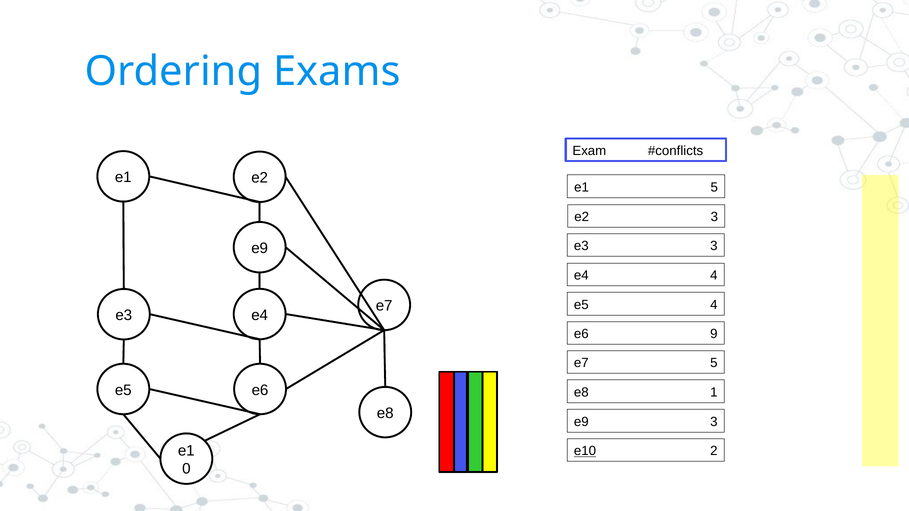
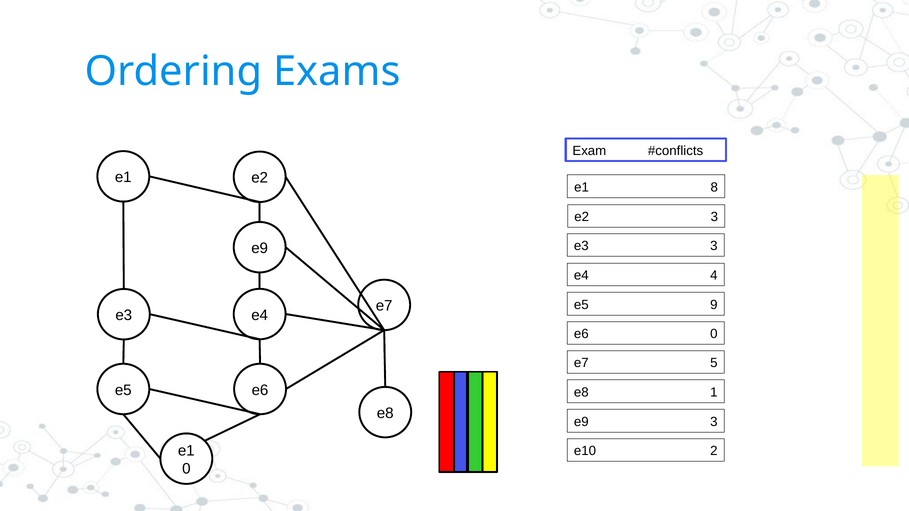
e1 5: 5 -> 8
e5 4: 4 -> 9
e6 9: 9 -> 0
e10 underline: present -> none
